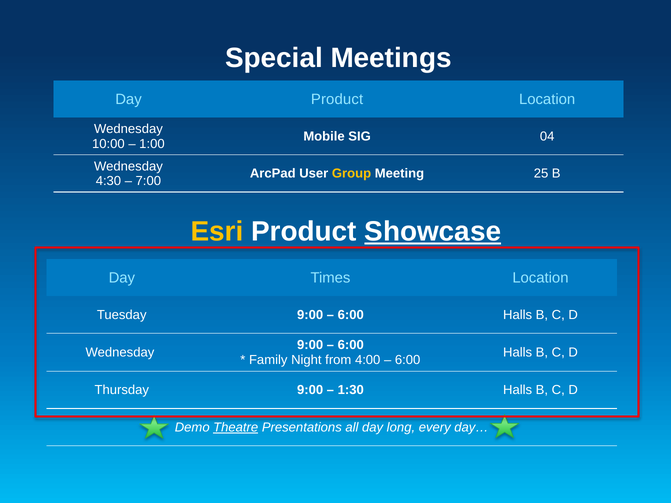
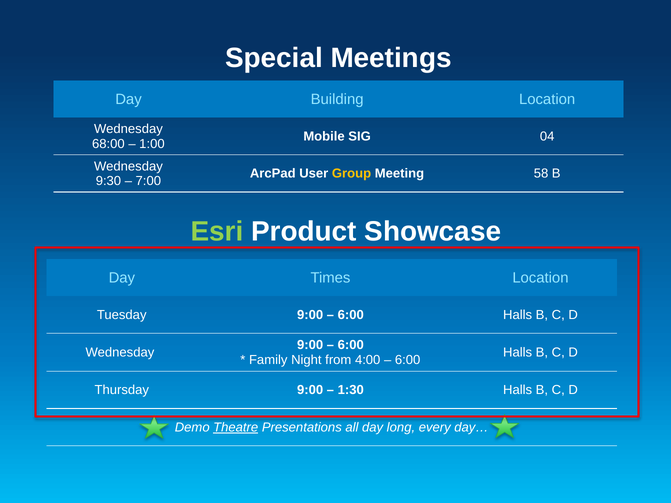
Day Product: Product -> Building
10:00: 10:00 -> 68:00
25: 25 -> 58
4:30: 4:30 -> 9:30
Esri colour: yellow -> light green
Showcase underline: present -> none
